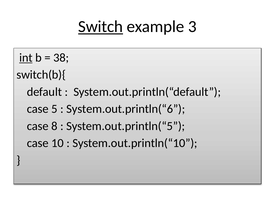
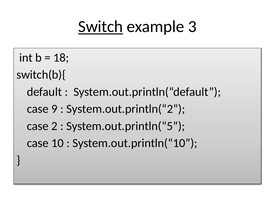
int underline: present -> none
38: 38 -> 18
5: 5 -> 9
System.out.println(“6: System.out.println(“6 -> System.out.println(“2
8: 8 -> 2
